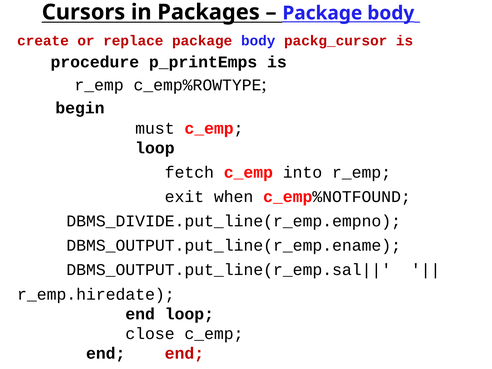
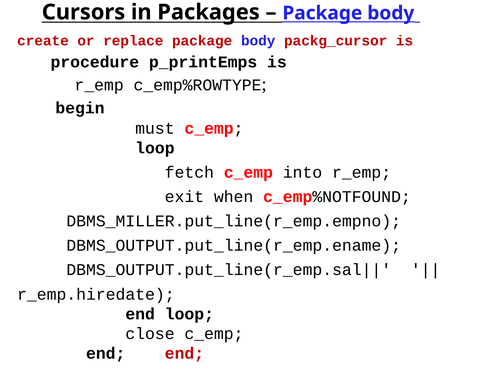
DBMS_DIVIDE.put_line(r_emp.empno: DBMS_DIVIDE.put_line(r_emp.empno -> DBMS_MILLER.put_line(r_emp.empno
